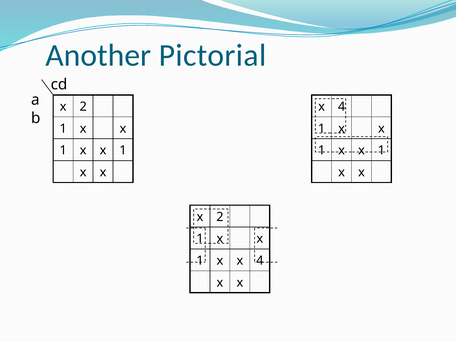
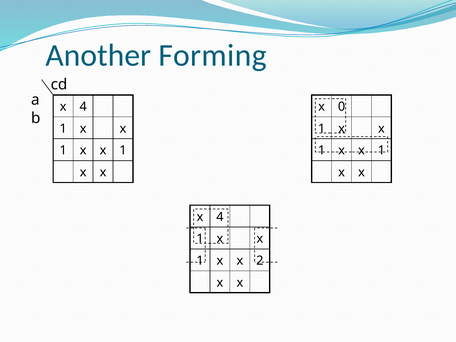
Pictorial: Pictorial -> Forming
2 at (83, 107): 2 -> 4
4 at (342, 107): 4 -> 0
2 at (220, 217): 2 -> 4
1 x x 4: 4 -> 2
